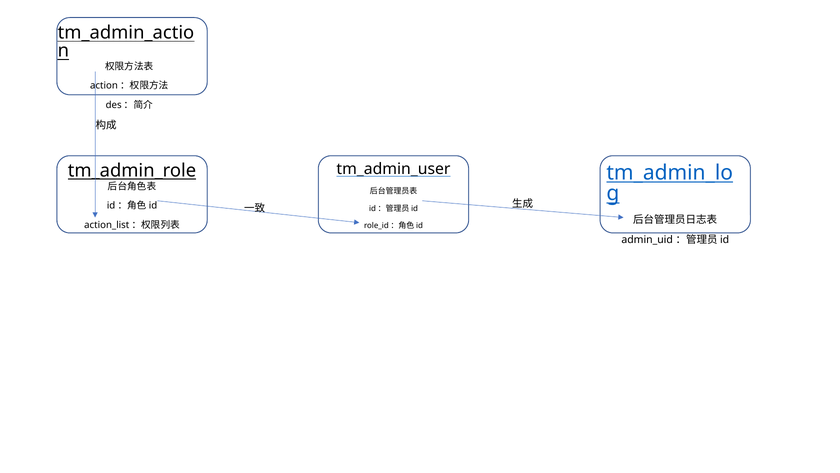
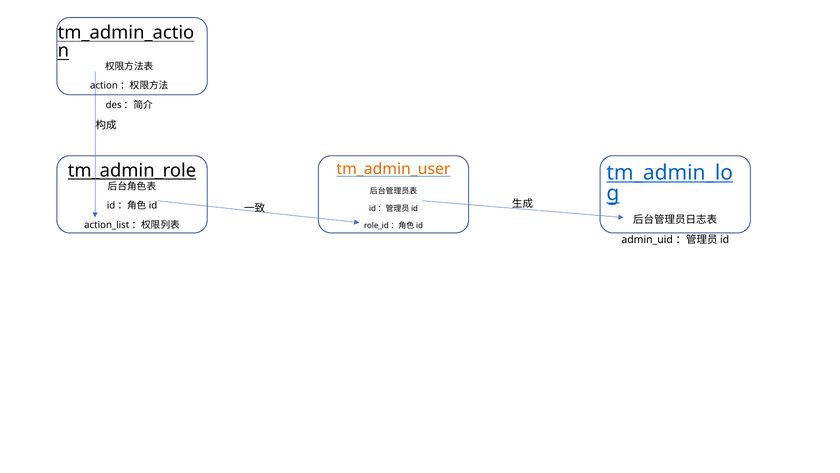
tm_admin_user colour: black -> orange
